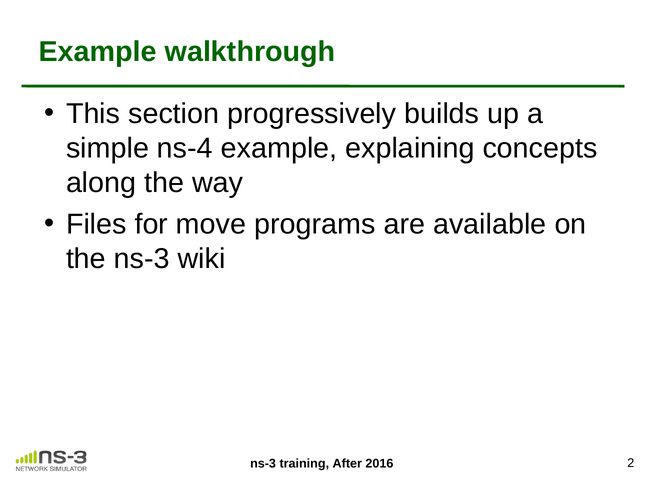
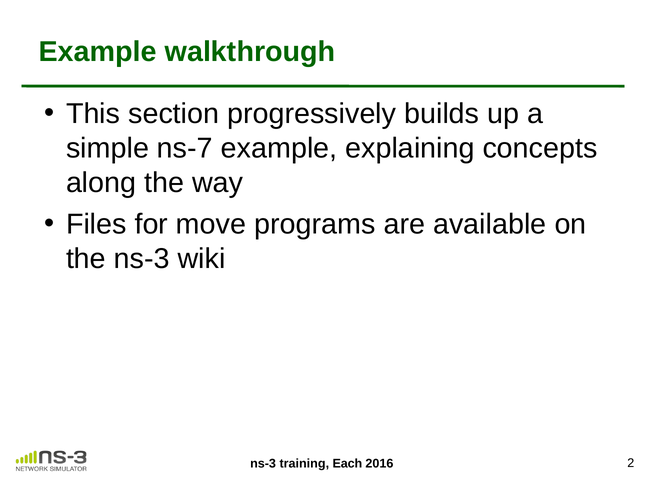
ns-4: ns-4 -> ns-7
After: After -> Each
